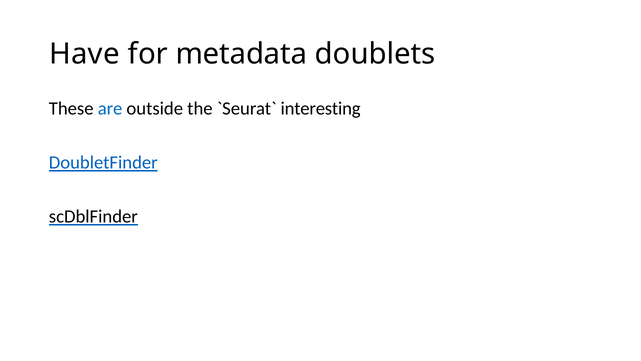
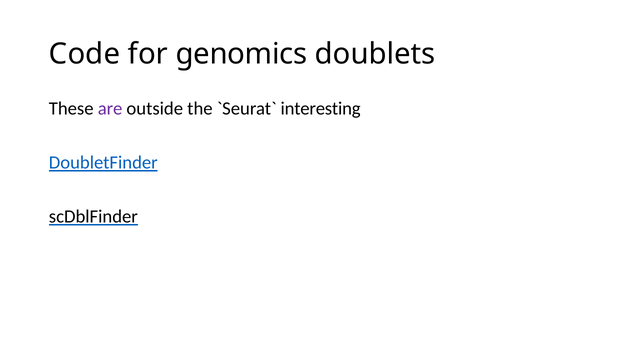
Have: Have -> Code
metadata: metadata -> genomics
are colour: blue -> purple
